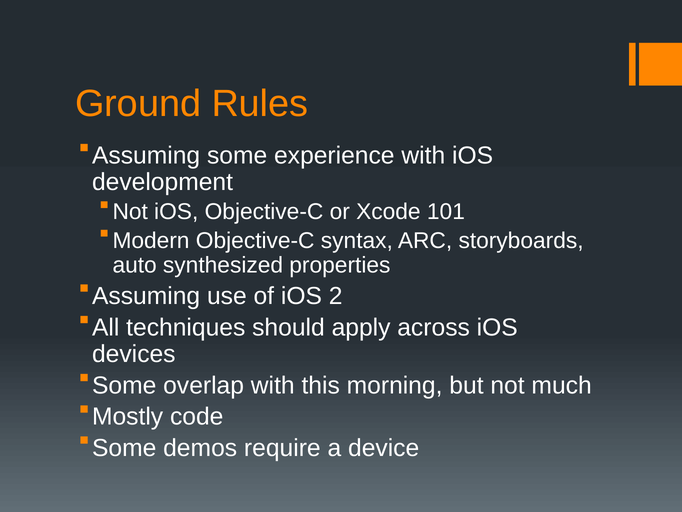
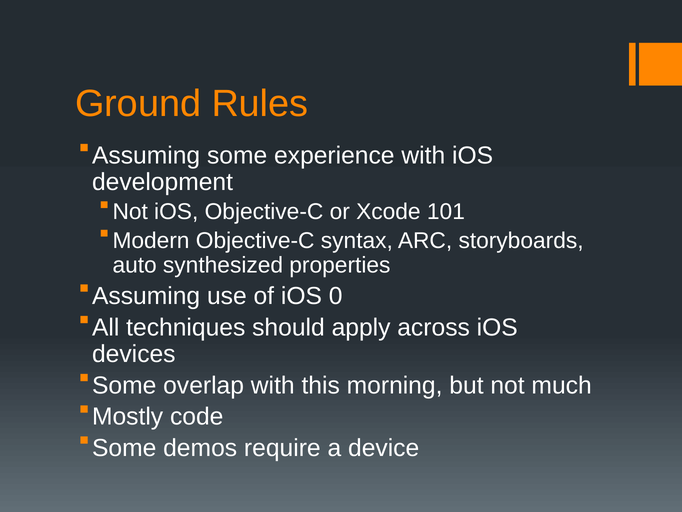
2: 2 -> 0
